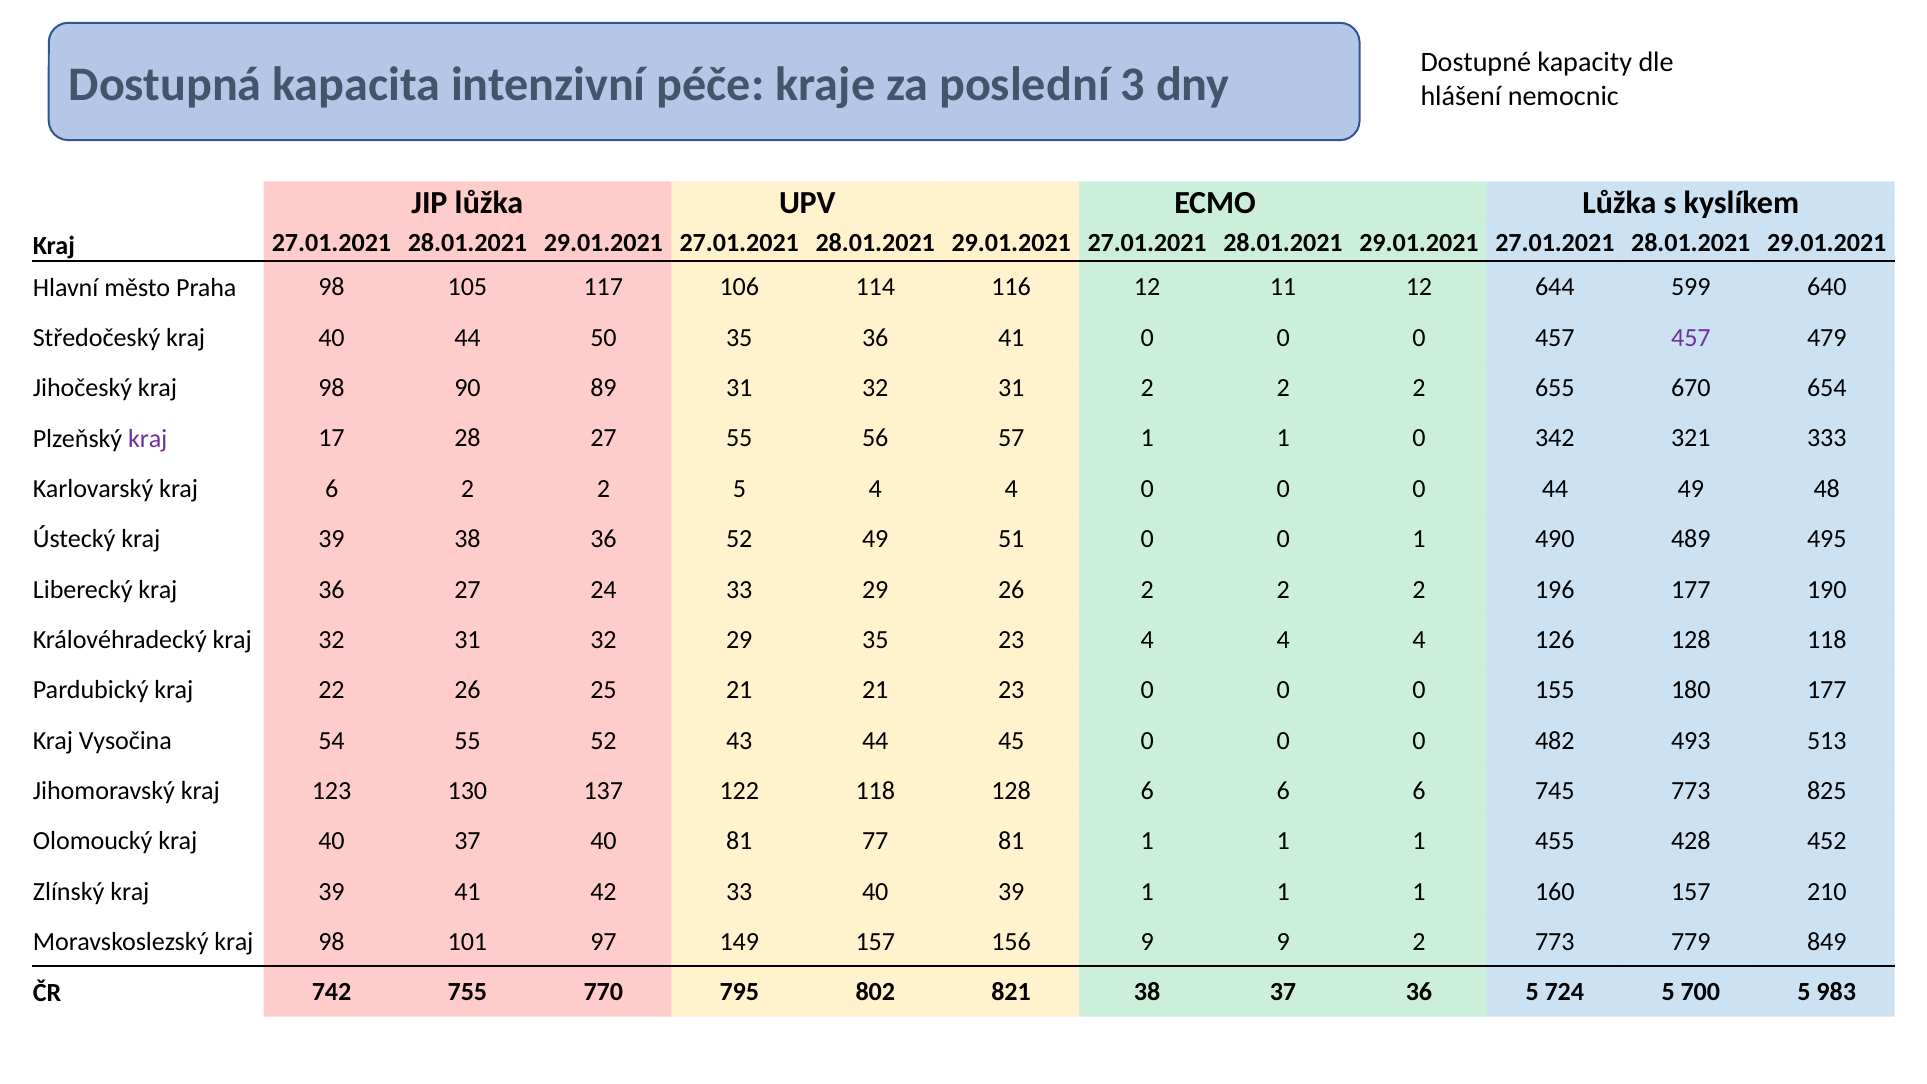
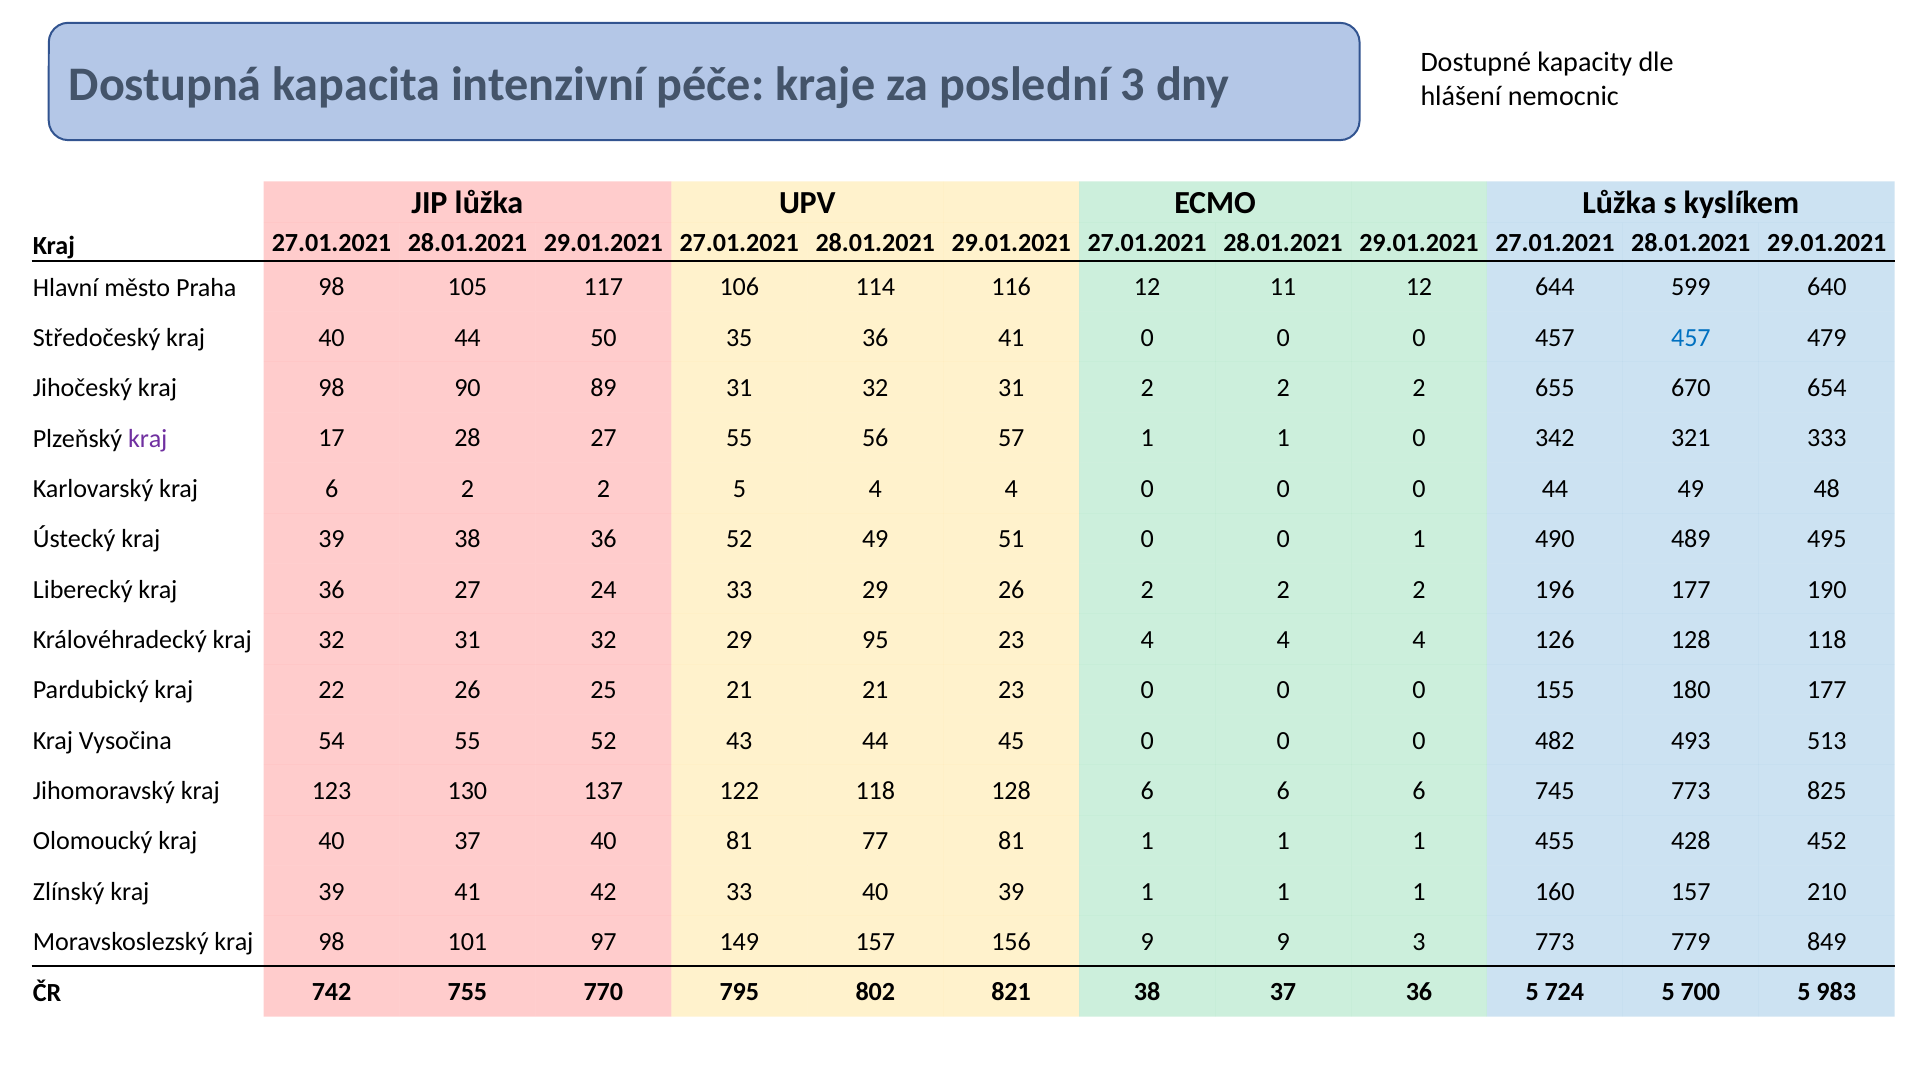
457 at (1691, 338) colour: purple -> blue
29 35: 35 -> 95
9 2: 2 -> 3
